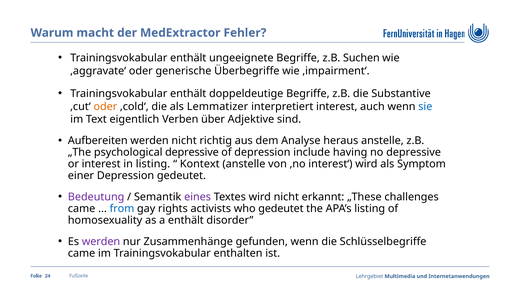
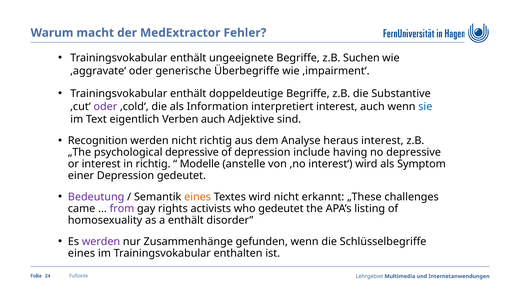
oder at (105, 107) colour: orange -> purple
Lemmatizer: Lemmatizer -> Information
Verben über: über -> auch
Aufbereiten: Aufbereiten -> Recognition
heraus anstelle: anstelle -> interest
in listing: listing -> richtig
Kontext: Kontext -> Modelle
eines at (198, 197) colour: purple -> orange
from colour: blue -> purple
came at (82, 253): came -> eines
